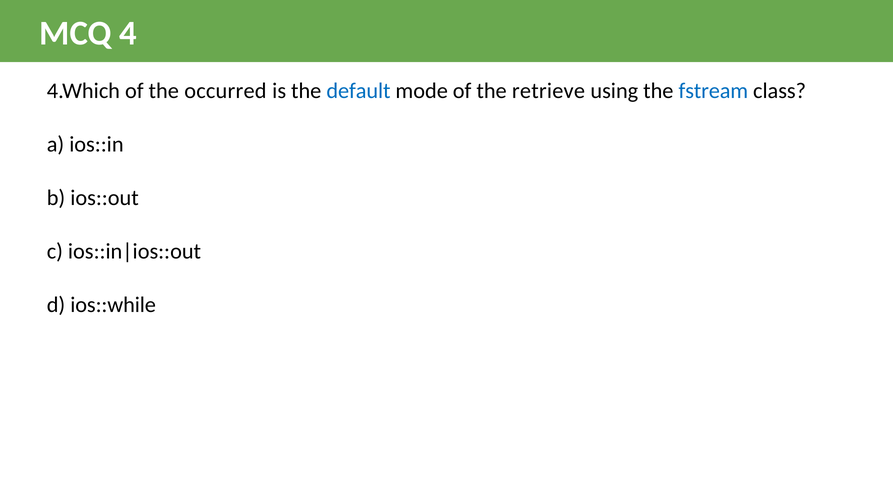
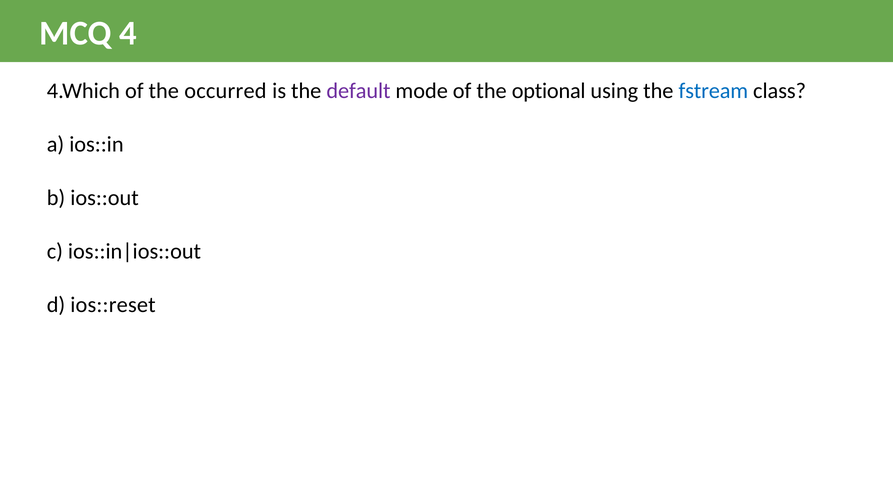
default colour: blue -> purple
retrieve: retrieve -> optional
ios::while: ios::while -> ios::reset
